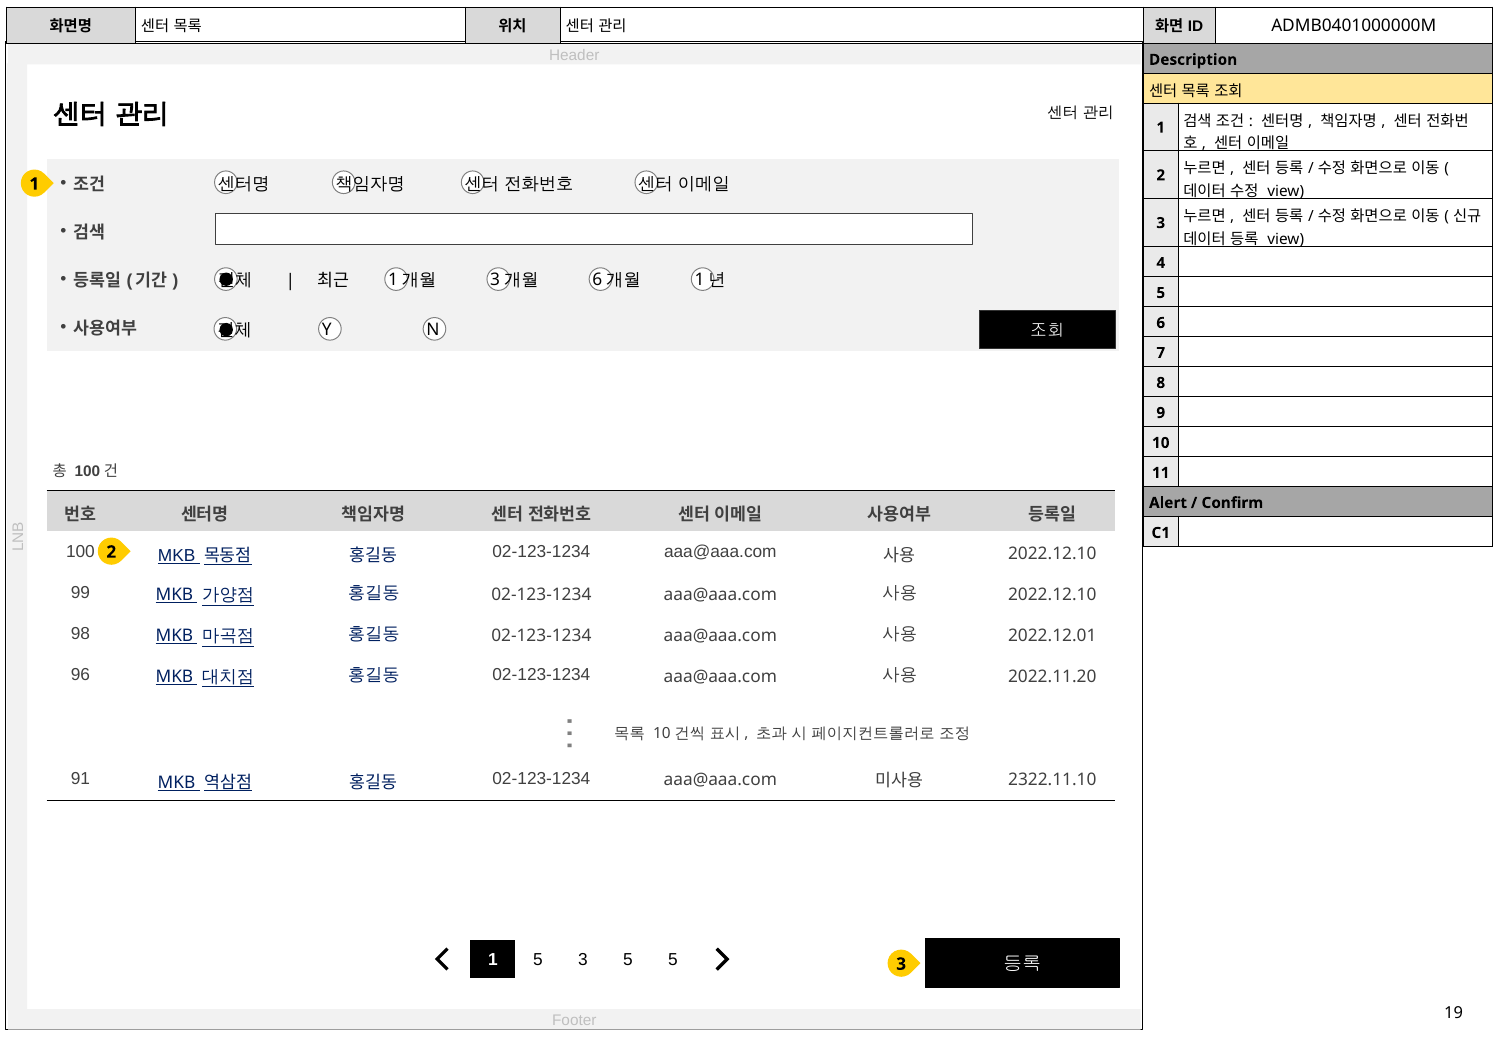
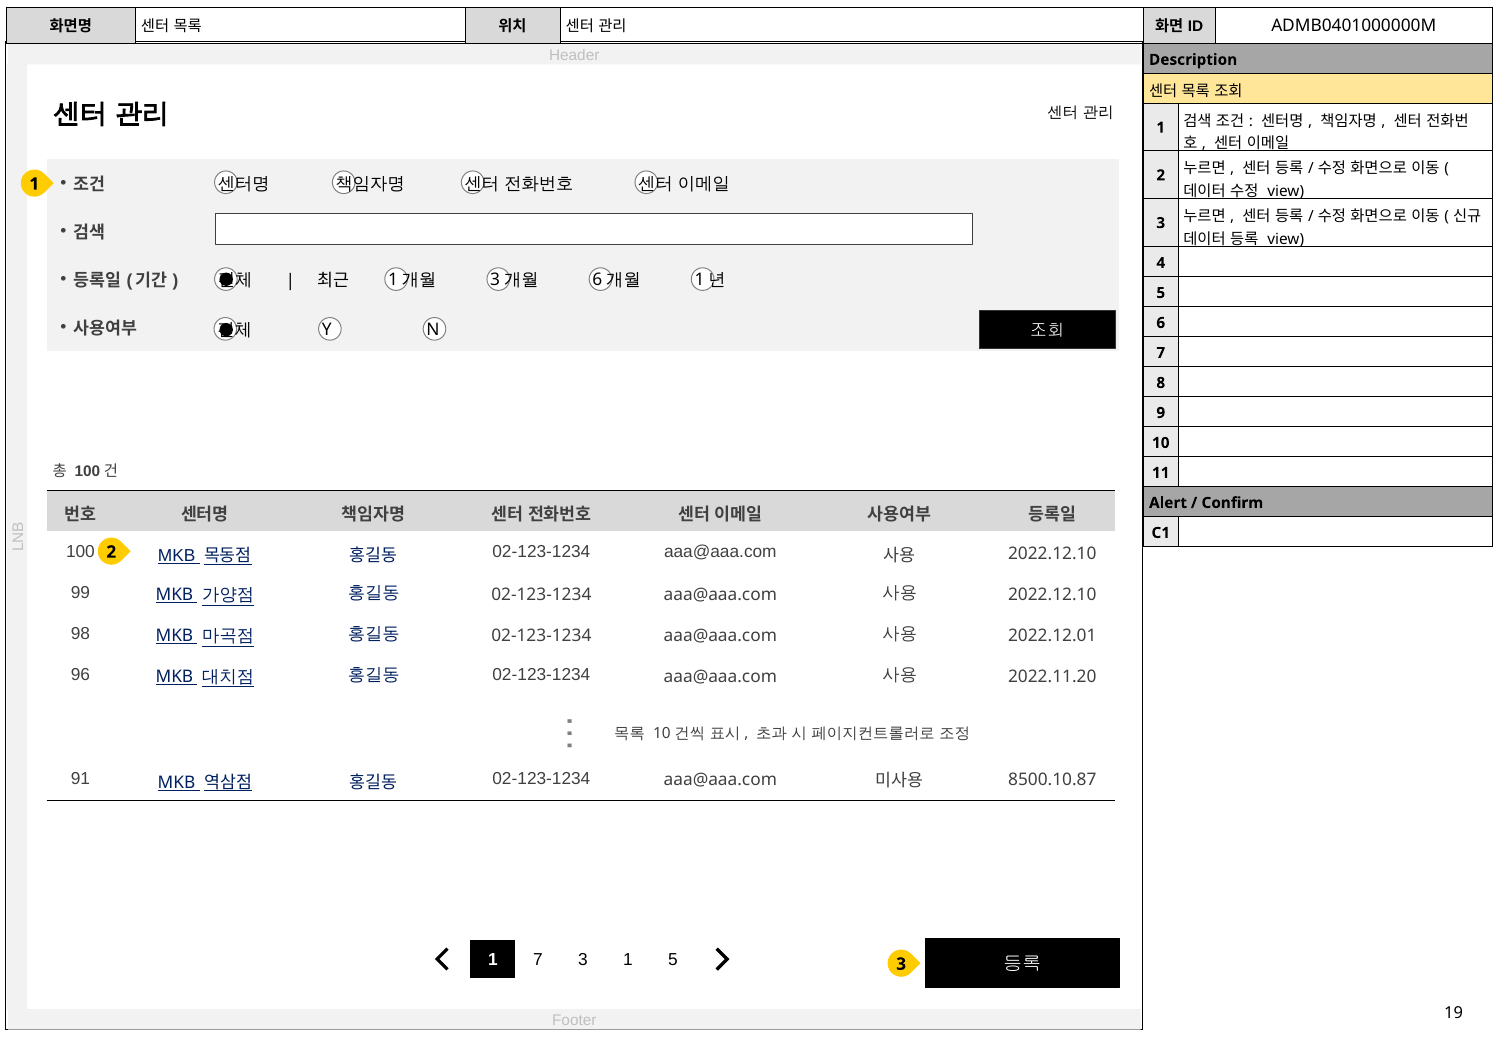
2322.11.10: 2322.11.10 -> 8500.10.87
1 5: 5 -> 7
3 5: 5 -> 1
